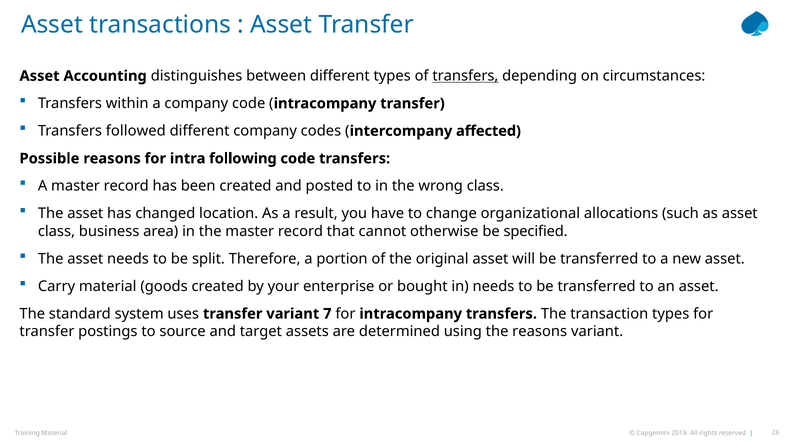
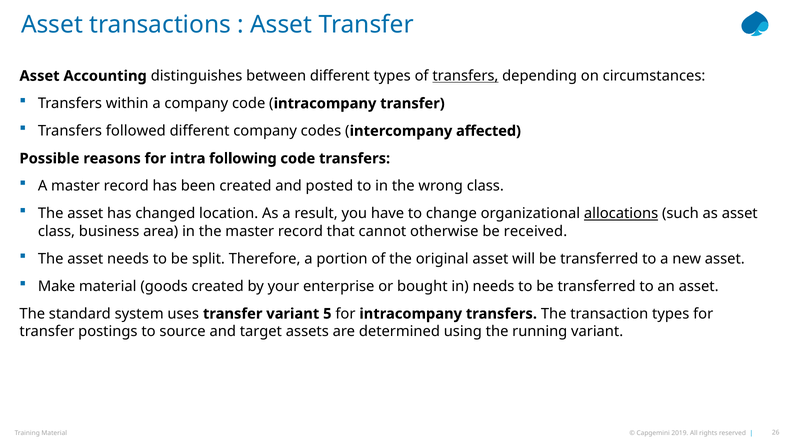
allocations underline: none -> present
specified: specified -> received
Carry: Carry -> Make
7: 7 -> 5
the reasons: reasons -> running
